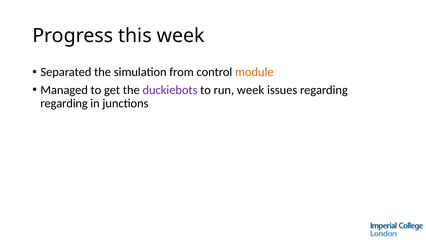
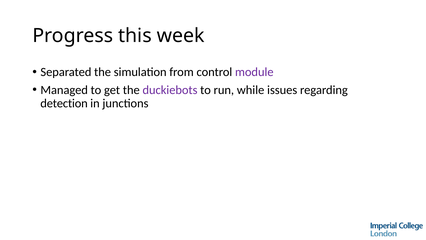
module colour: orange -> purple
run week: week -> while
regarding at (64, 103): regarding -> detection
